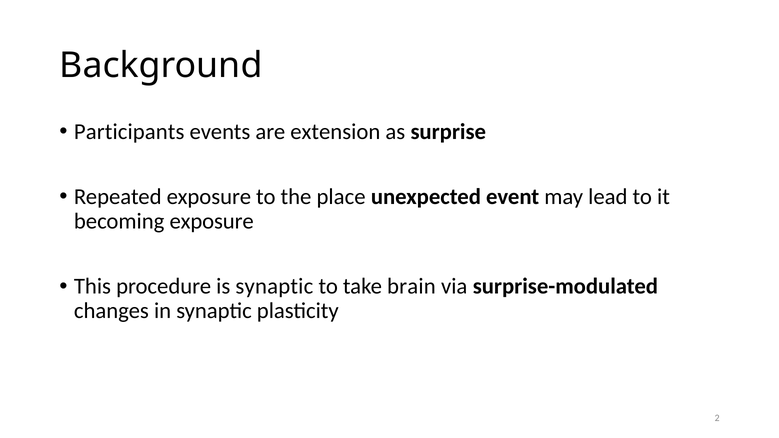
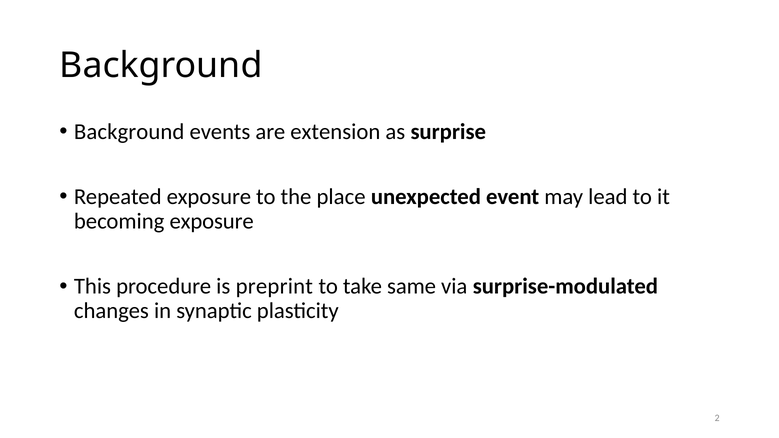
Participants at (129, 132): Participants -> Background
is synaptic: synaptic -> preprint
brain: brain -> same
